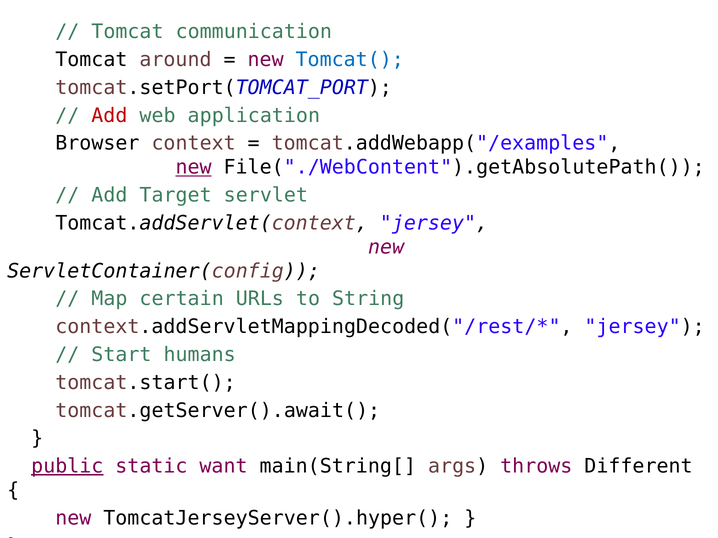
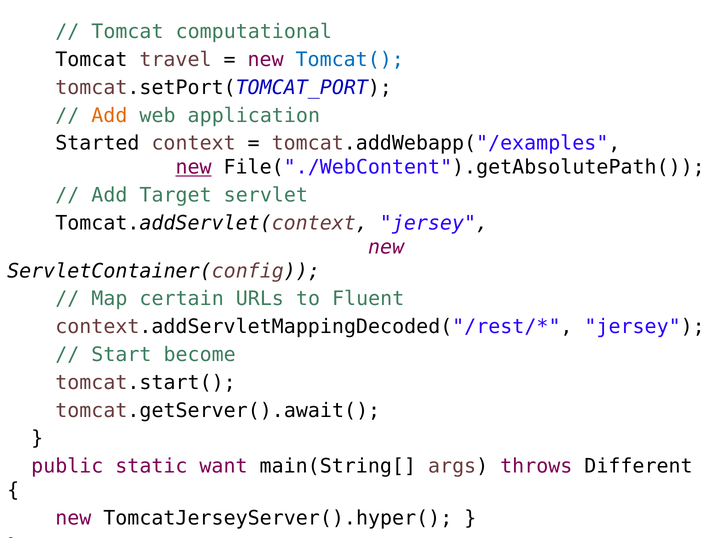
communication: communication -> computational
around: around -> travel
Add at (109, 116) colour: red -> orange
Browser: Browser -> Started
String: String -> Fluent
humans: humans -> become
public underline: present -> none
